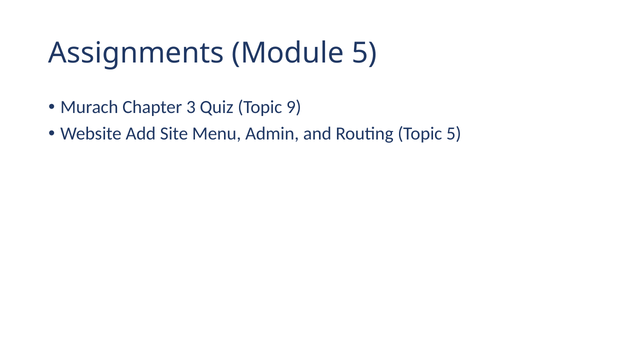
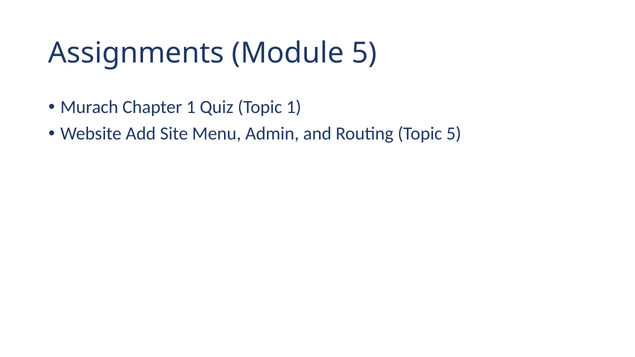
Chapter 3: 3 -> 1
Topic 9: 9 -> 1
